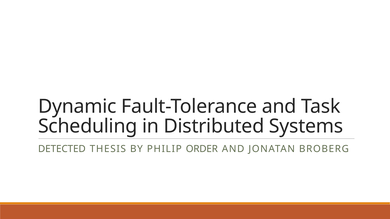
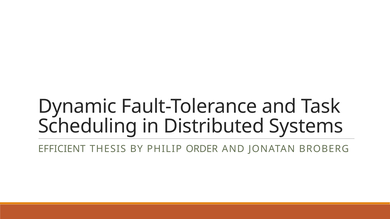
DETECTED: DETECTED -> EFFICIENT
